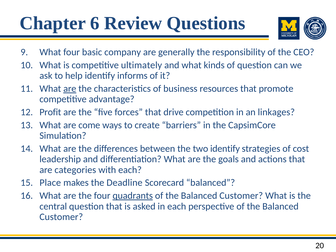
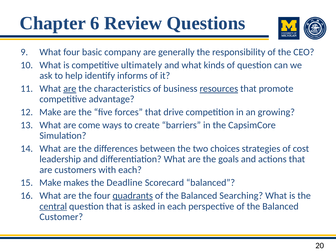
resources underline: none -> present
Profit at (50, 112): Profit -> Make
linkages: linkages -> growing
two identify: identify -> choices
categories: categories -> customers
Place at (50, 183): Place -> Make
Customer at (241, 196): Customer -> Searching
central underline: none -> present
